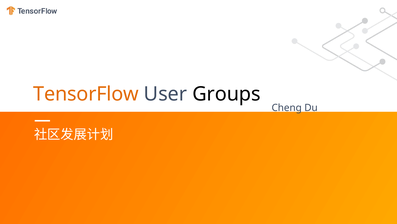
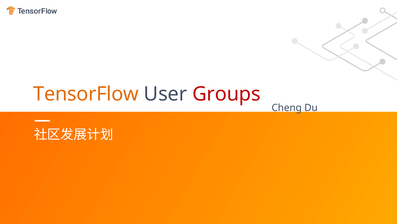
Groups colour: black -> red
